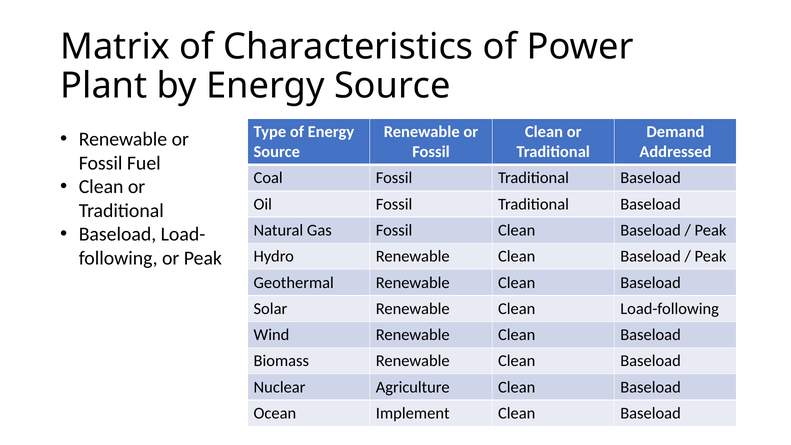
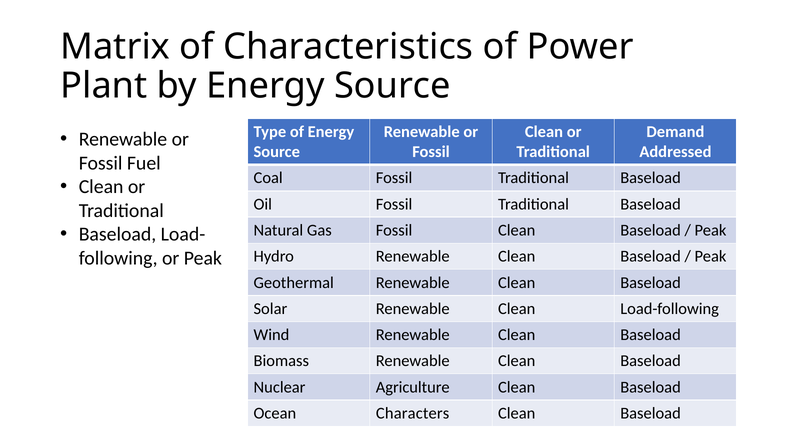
Implement: Implement -> Characters
